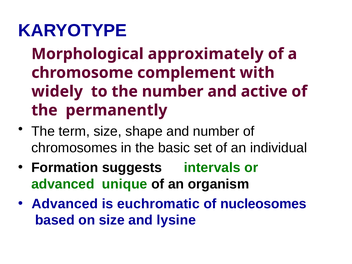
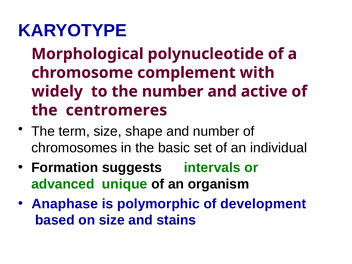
approximately: approximately -> polynucleotide
permanently: permanently -> centromeres
Advanced at (65, 204): Advanced -> Anaphase
euchromatic: euchromatic -> polymorphic
nucleosomes: nucleosomes -> development
lysine: lysine -> stains
